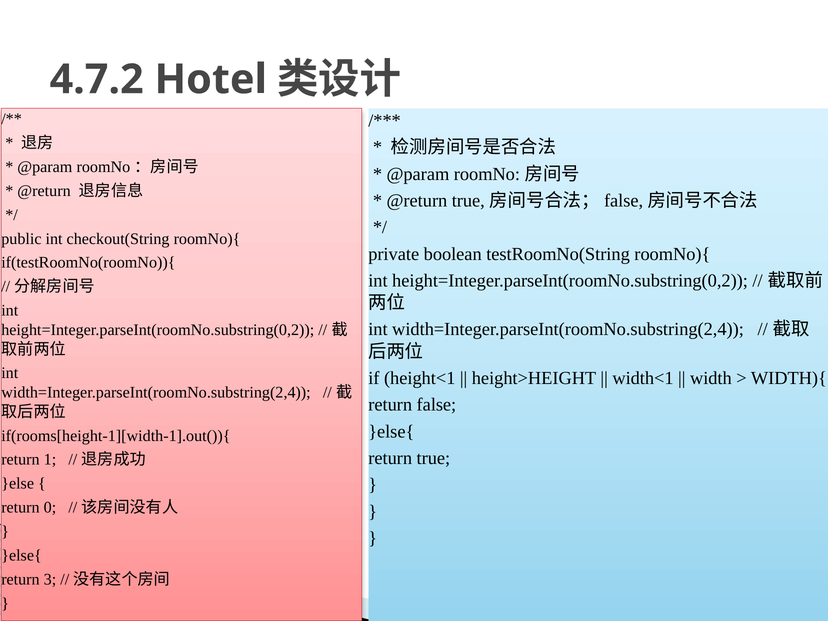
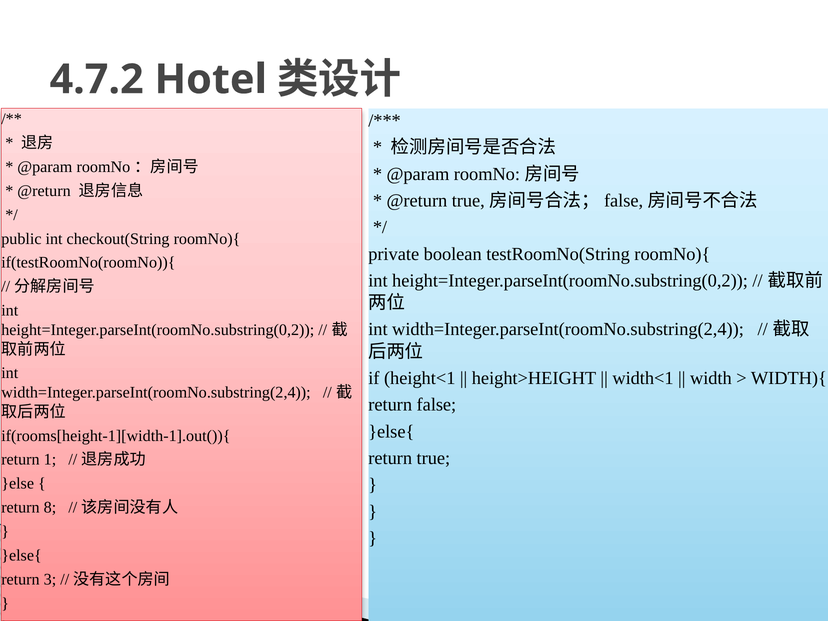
0: 0 -> 8
